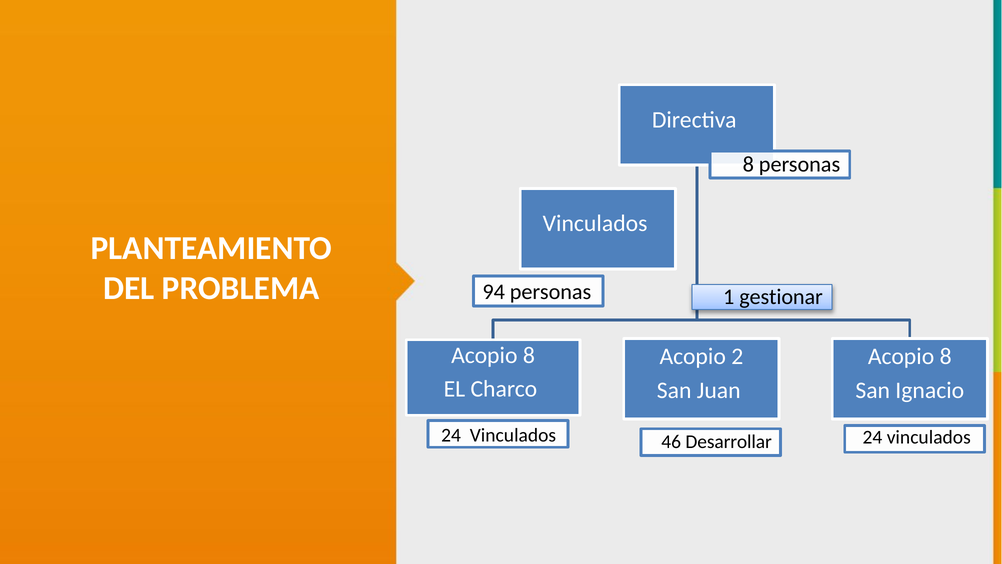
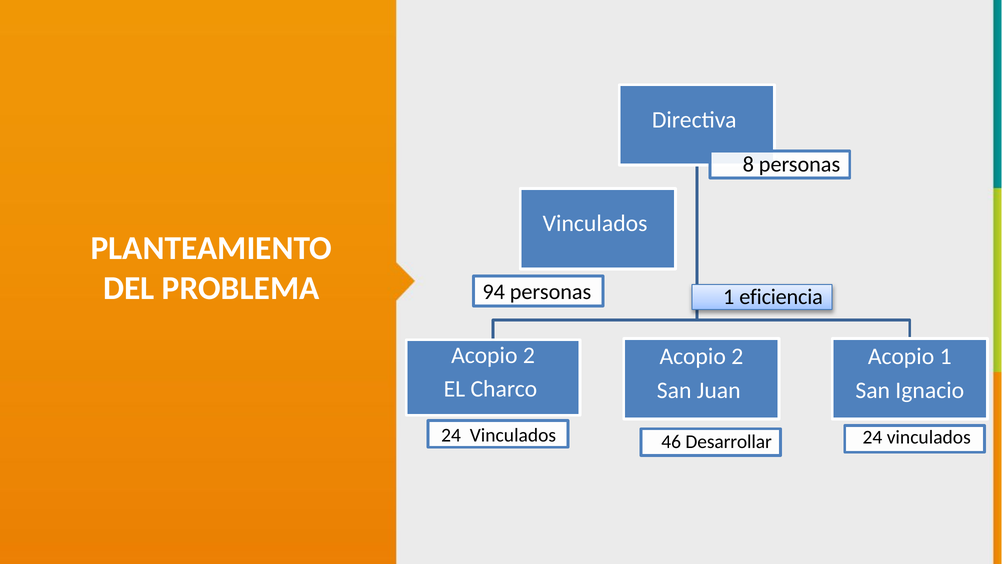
gestionar: gestionar -> eficiencia
8 at (529, 355): 8 -> 2
8 at (946, 356): 8 -> 1
